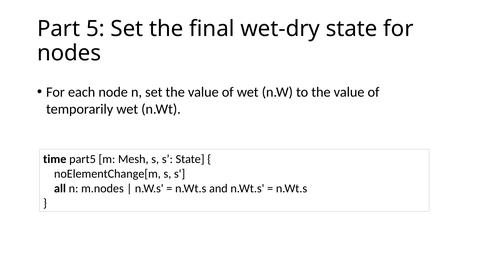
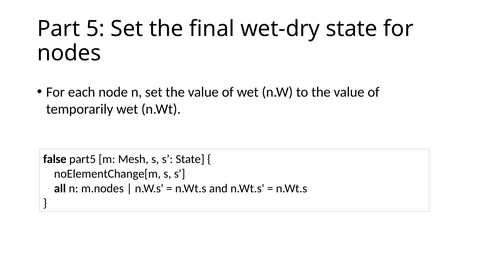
time: time -> false
